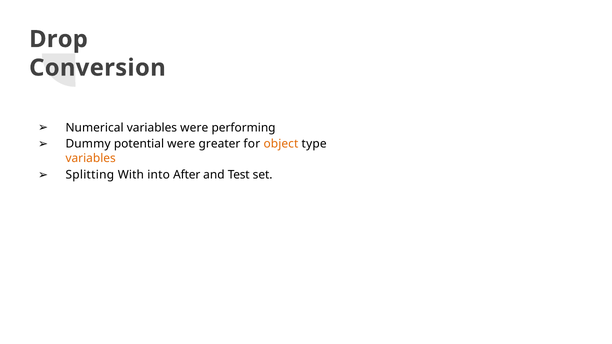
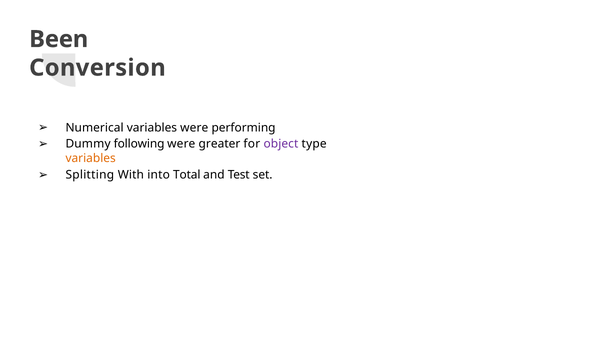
Drop: Drop -> Been
potential: potential -> following
object colour: orange -> purple
After: After -> Total
